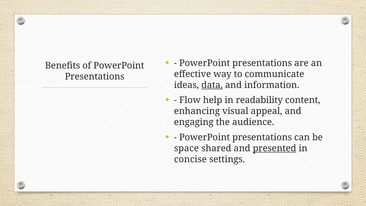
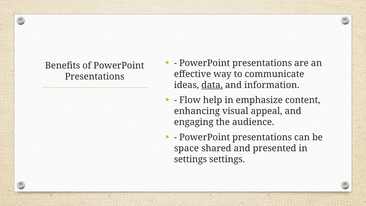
readability: readability -> emphasize
presented underline: present -> none
concise at (190, 159): concise -> settings
